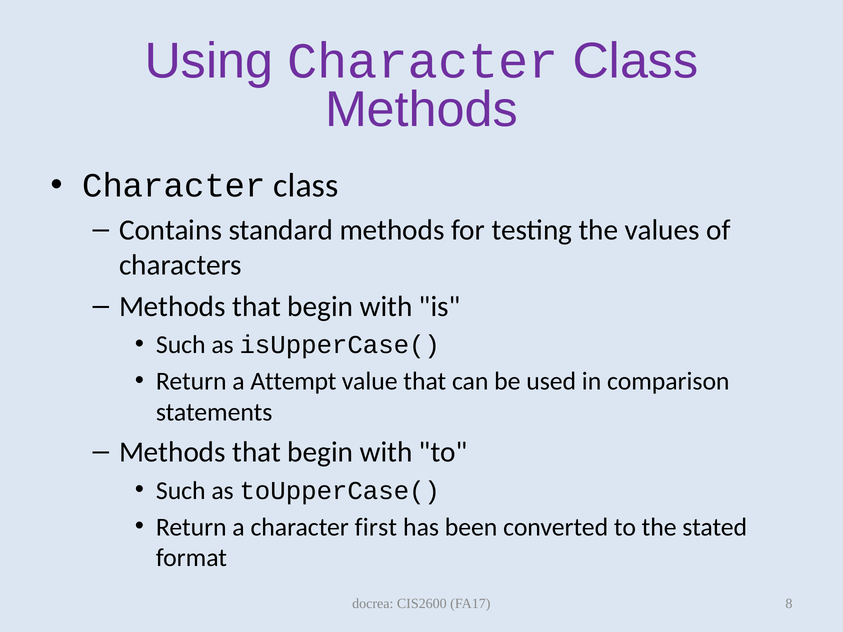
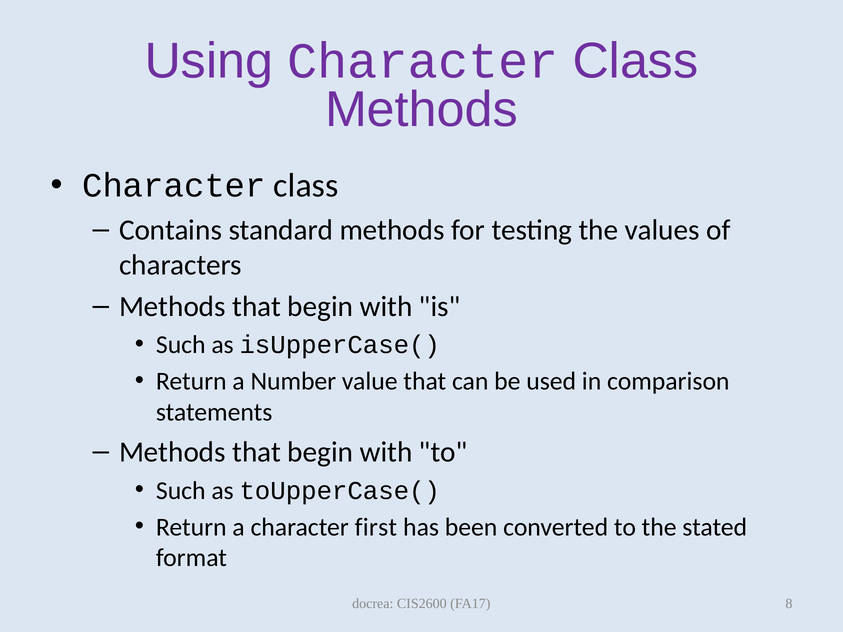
Attempt: Attempt -> Number
